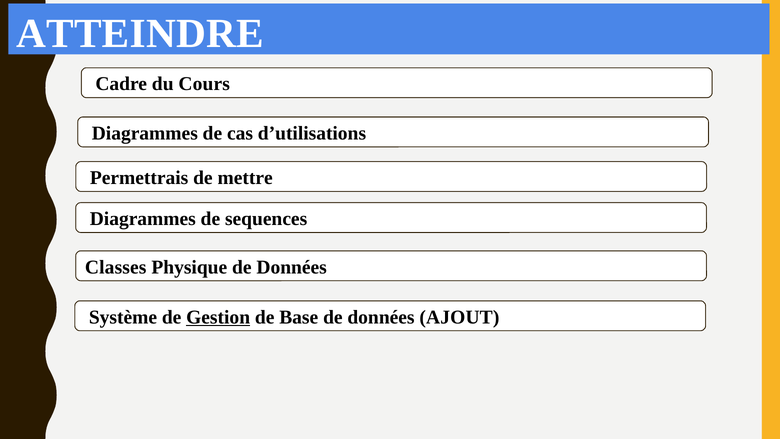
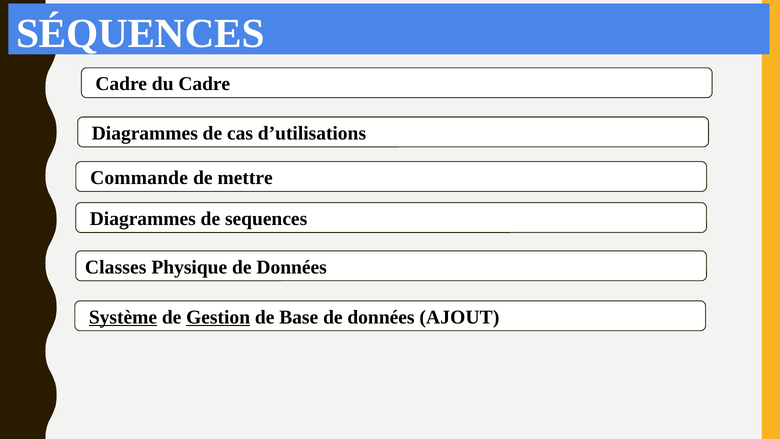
ATTEINDRE: ATTEINDRE -> SÉQUENCES
du Cours: Cours -> Cadre
Permettrais: Permettrais -> Commande
Système underline: none -> present
